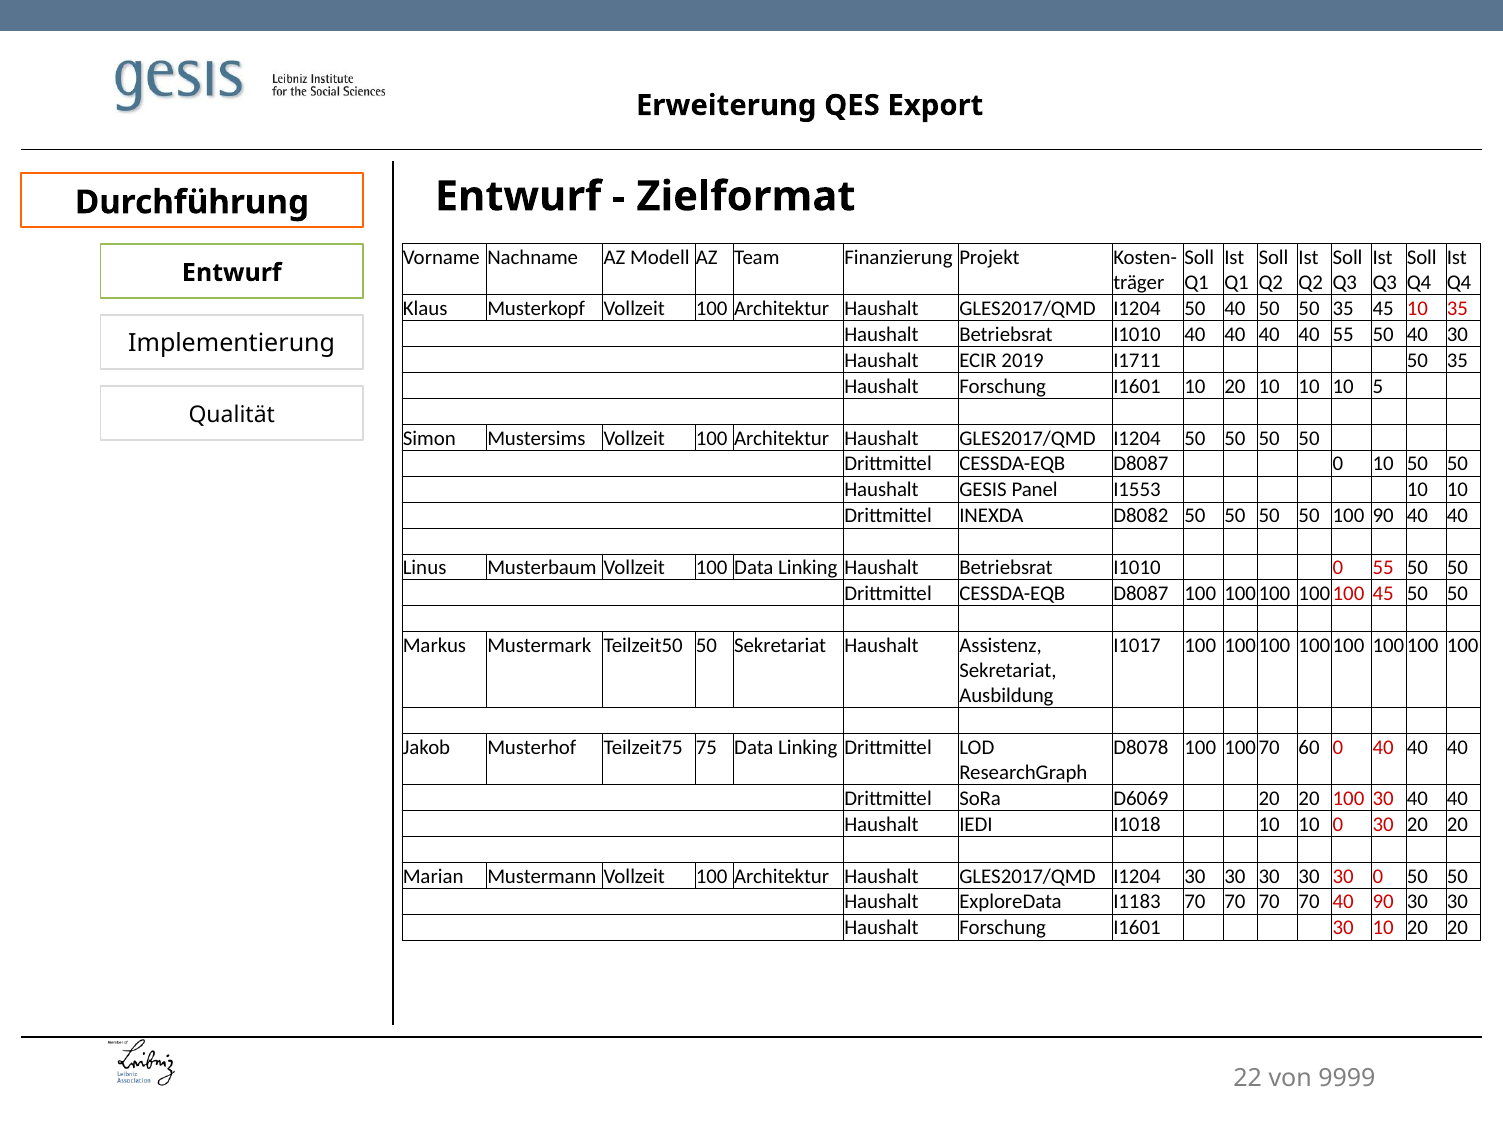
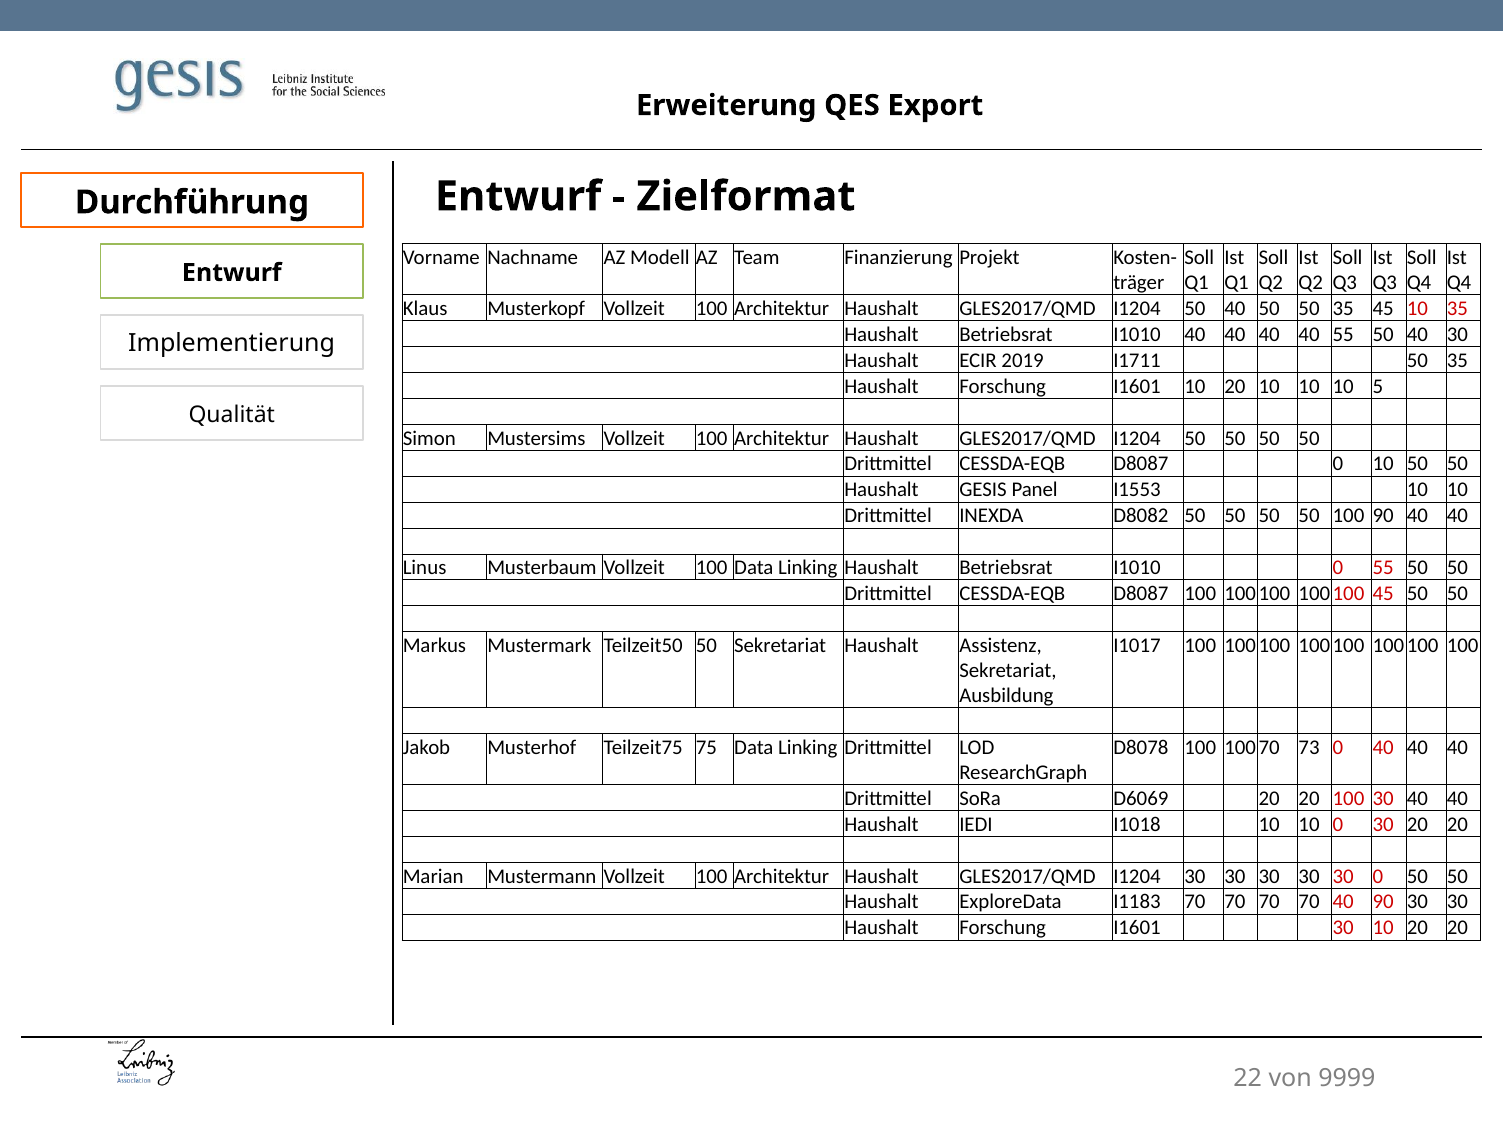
60: 60 -> 73
